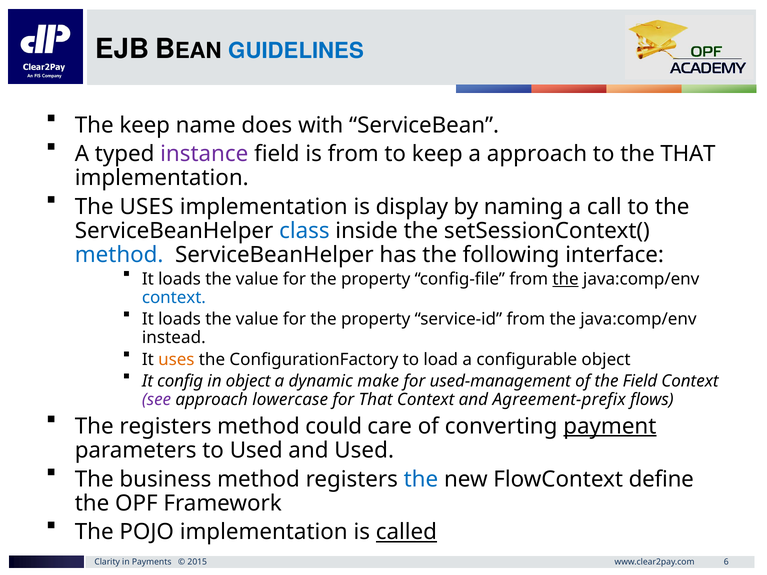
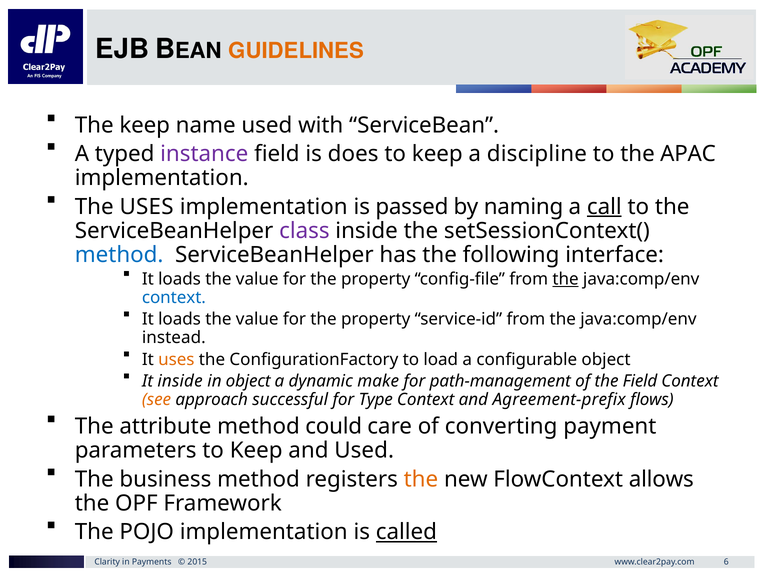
GUIDELINES colour: blue -> orange
name does: does -> used
is from: from -> does
a approach: approach -> discipline
the THAT: THAT -> APAC
display: display -> passed
call underline: none -> present
class colour: blue -> purple
It config: config -> inside
used-management: used-management -> path-management
see colour: purple -> orange
lowercase: lowercase -> successful
for That: That -> Type
registers at (165, 426): registers -> attribute
payment underline: present -> none
Used at (256, 451): Used -> Keep
the at (421, 479) colour: blue -> orange
define: define -> allows
